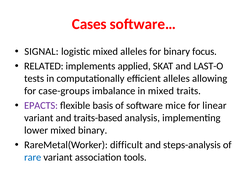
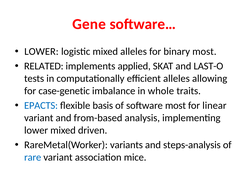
Cases: Cases -> Gene
SIGNAL at (41, 52): SIGNAL -> LOWER
binary focus: focus -> most
case-groups: case-groups -> case-genetic
in mixed: mixed -> whole
EPACTS colour: purple -> blue
software mice: mice -> most
traits-based: traits-based -> from-based
mixed binary: binary -> driven
difficult: difficult -> variants
tools: tools -> mice
